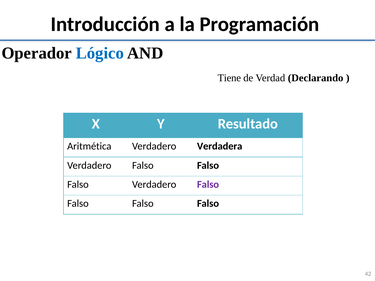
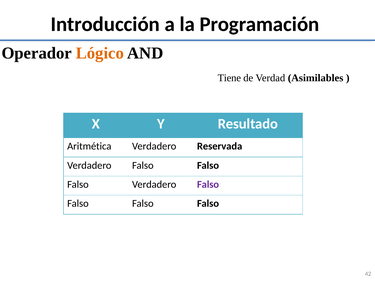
Lógico colour: blue -> orange
Declarando: Declarando -> Asimilables
Verdadera: Verdadera -> Reservada
